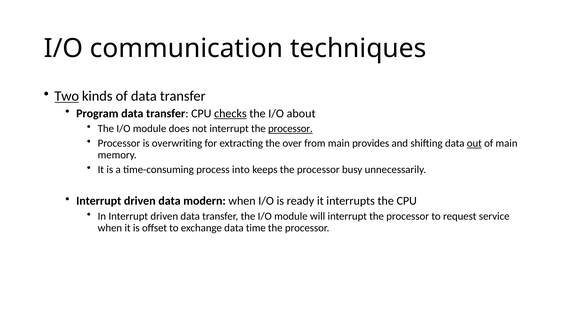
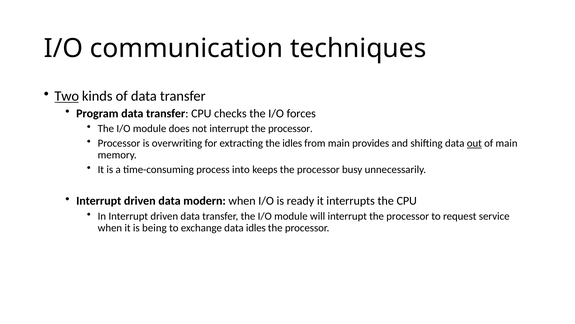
checks underline: present -> none
about: about -> forces
processor at (290, 128) underline: present -> none
the over: over -> idles
offset: offset -> being
data time: time -> idles
